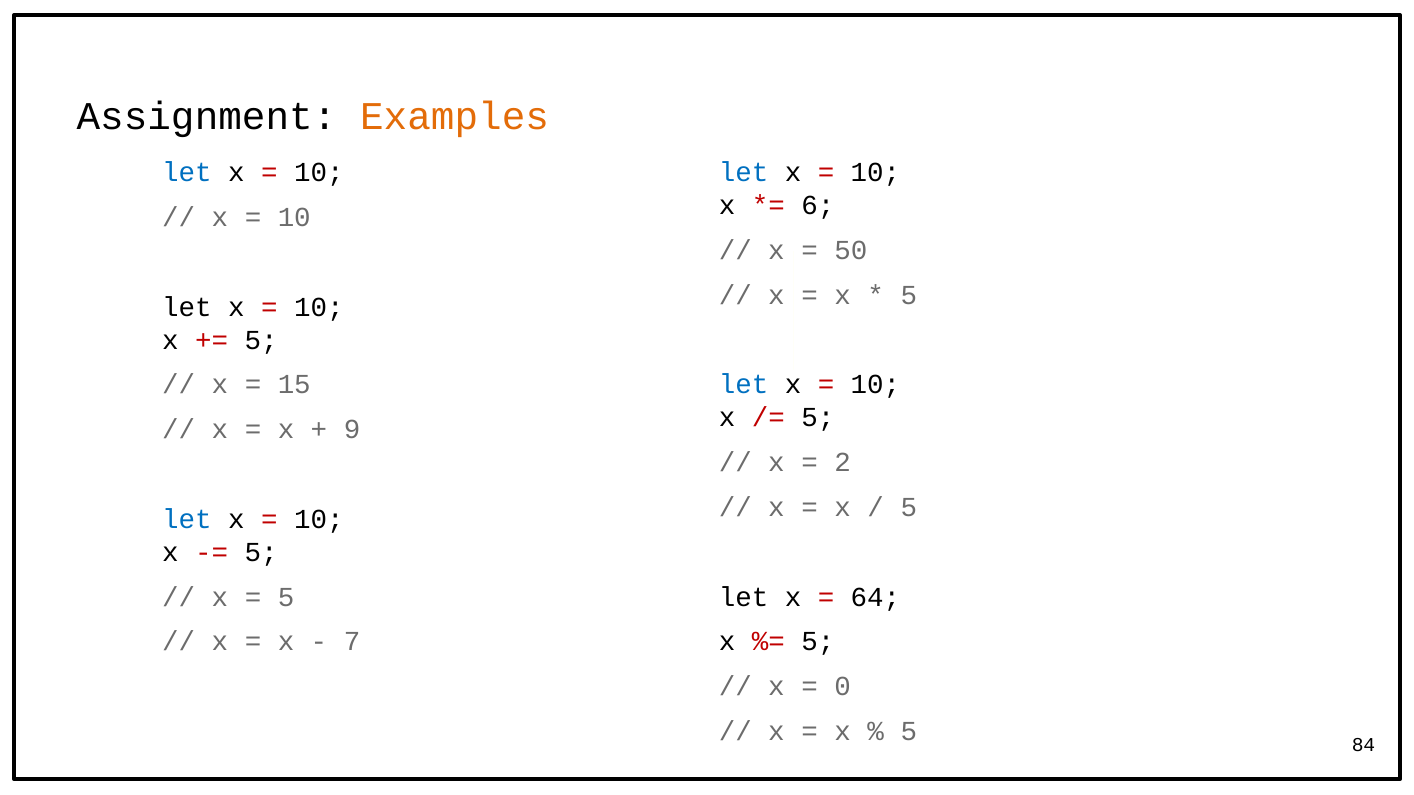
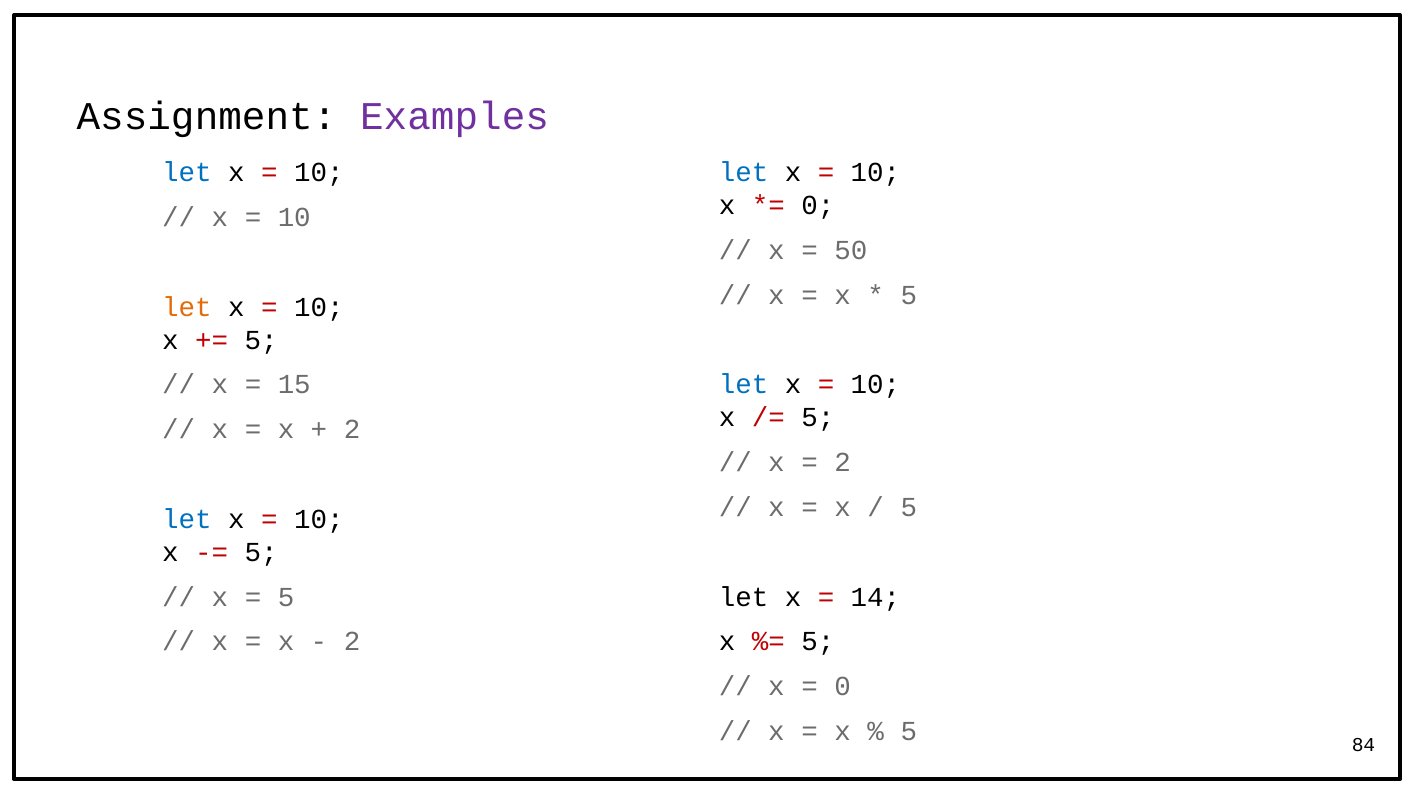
Examples colour: orange -> purple
6 at (818, 206): 6 -> 0
let at (187, 307) colour: black -> orange
9 at (352, 430): 9 -> 2
64: 64 -> 14
7 at (352, 642): 7 -> 2
